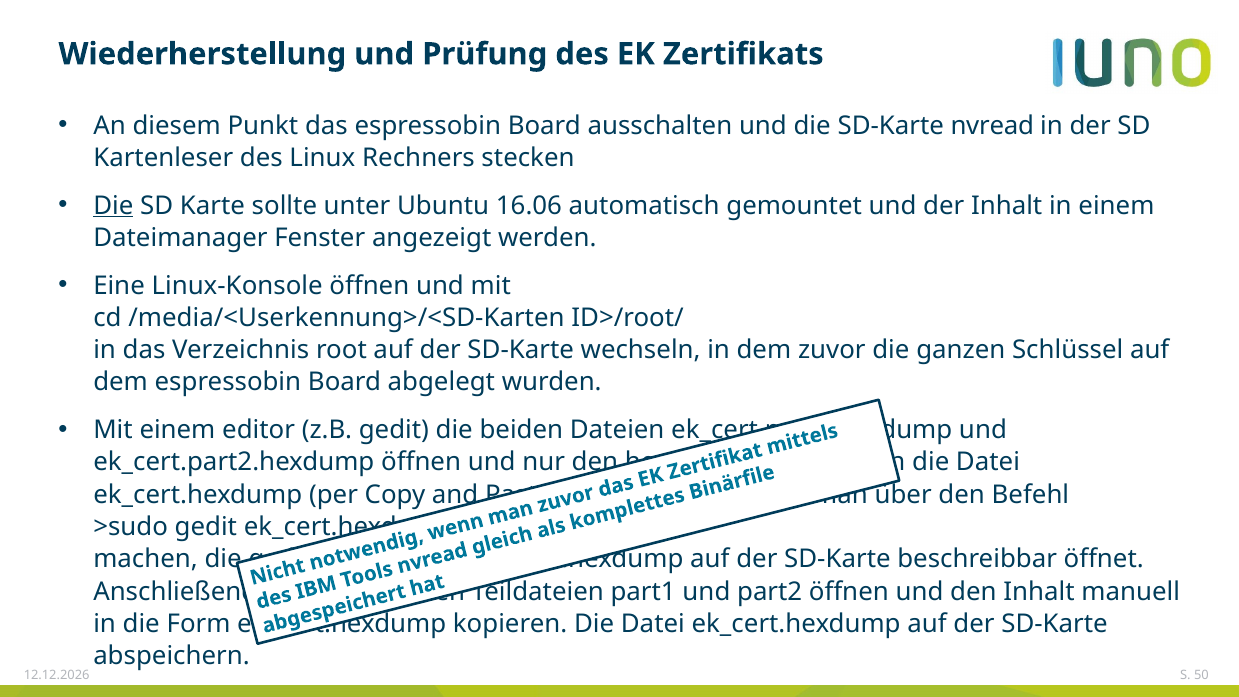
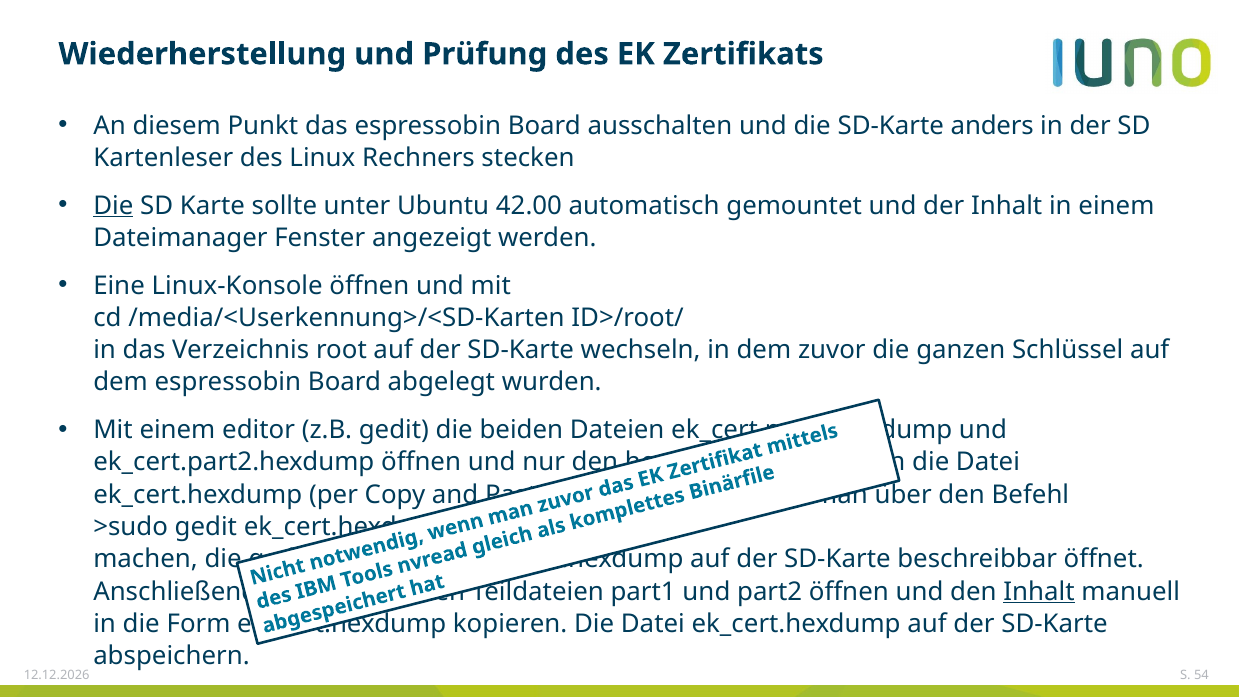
nvread: nvread -> anders
16.06: 16.06 -> 42.00
Inhalt at (1039, 591) underline: none -> present
50: 50 -> 54
